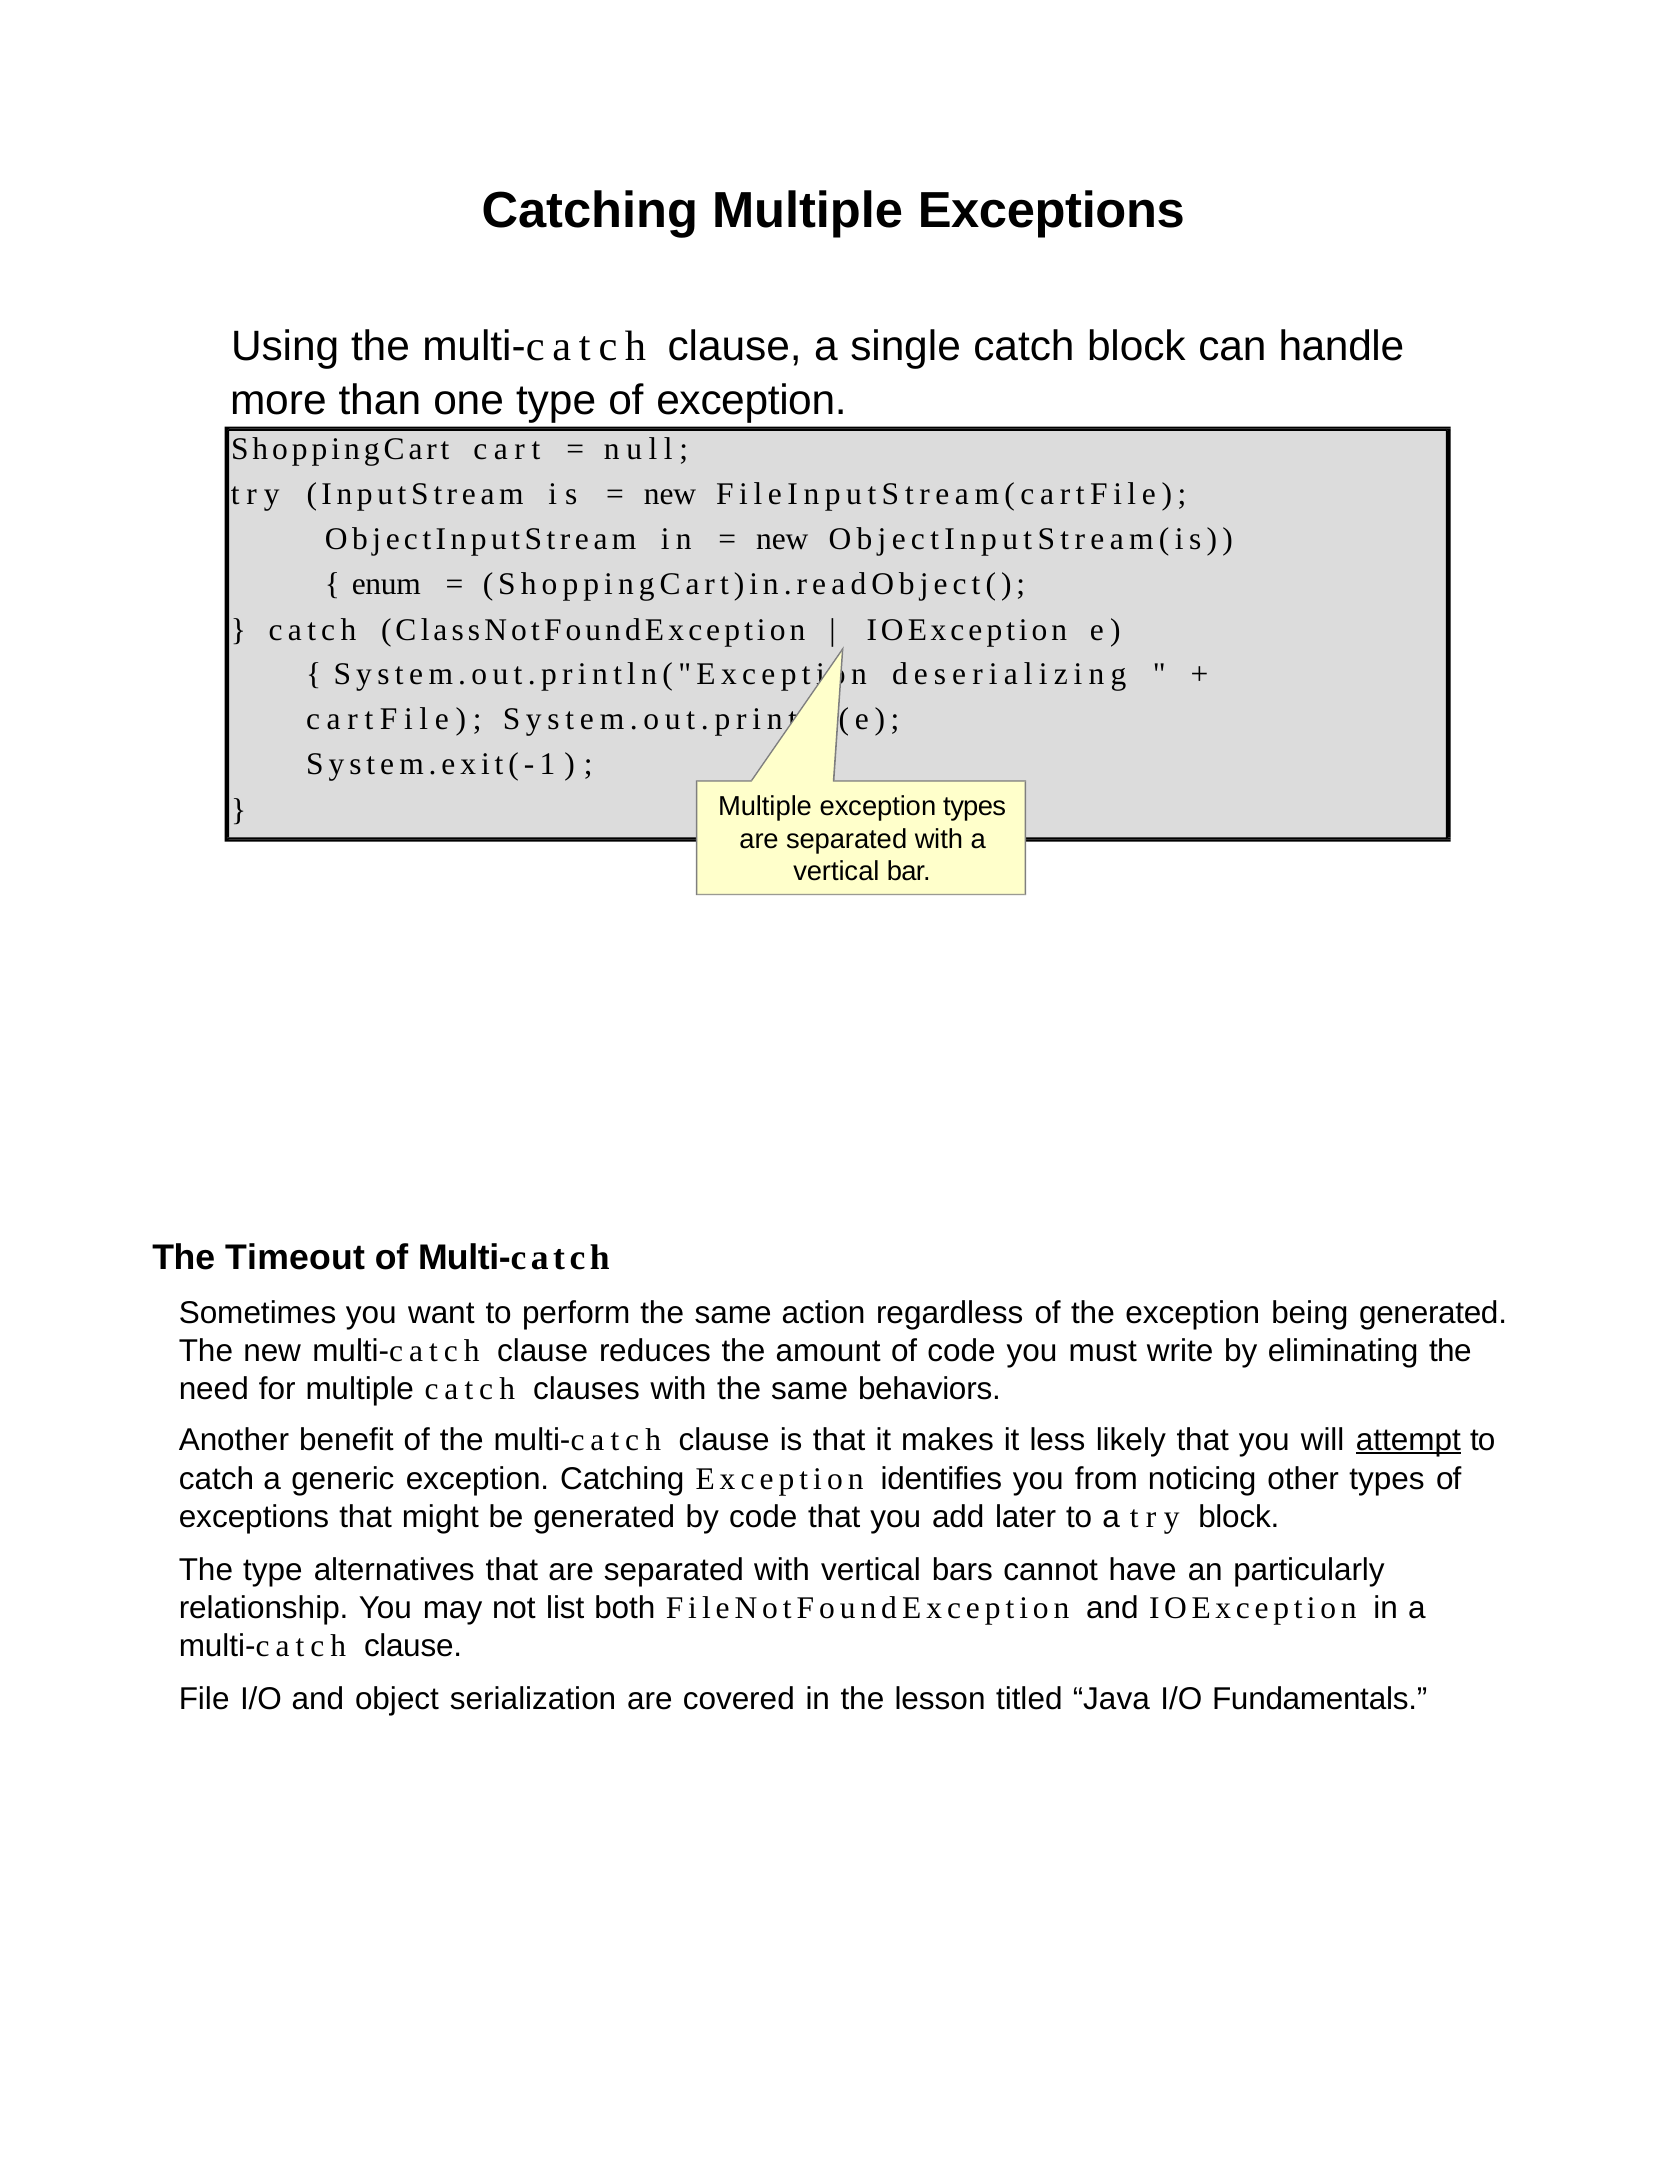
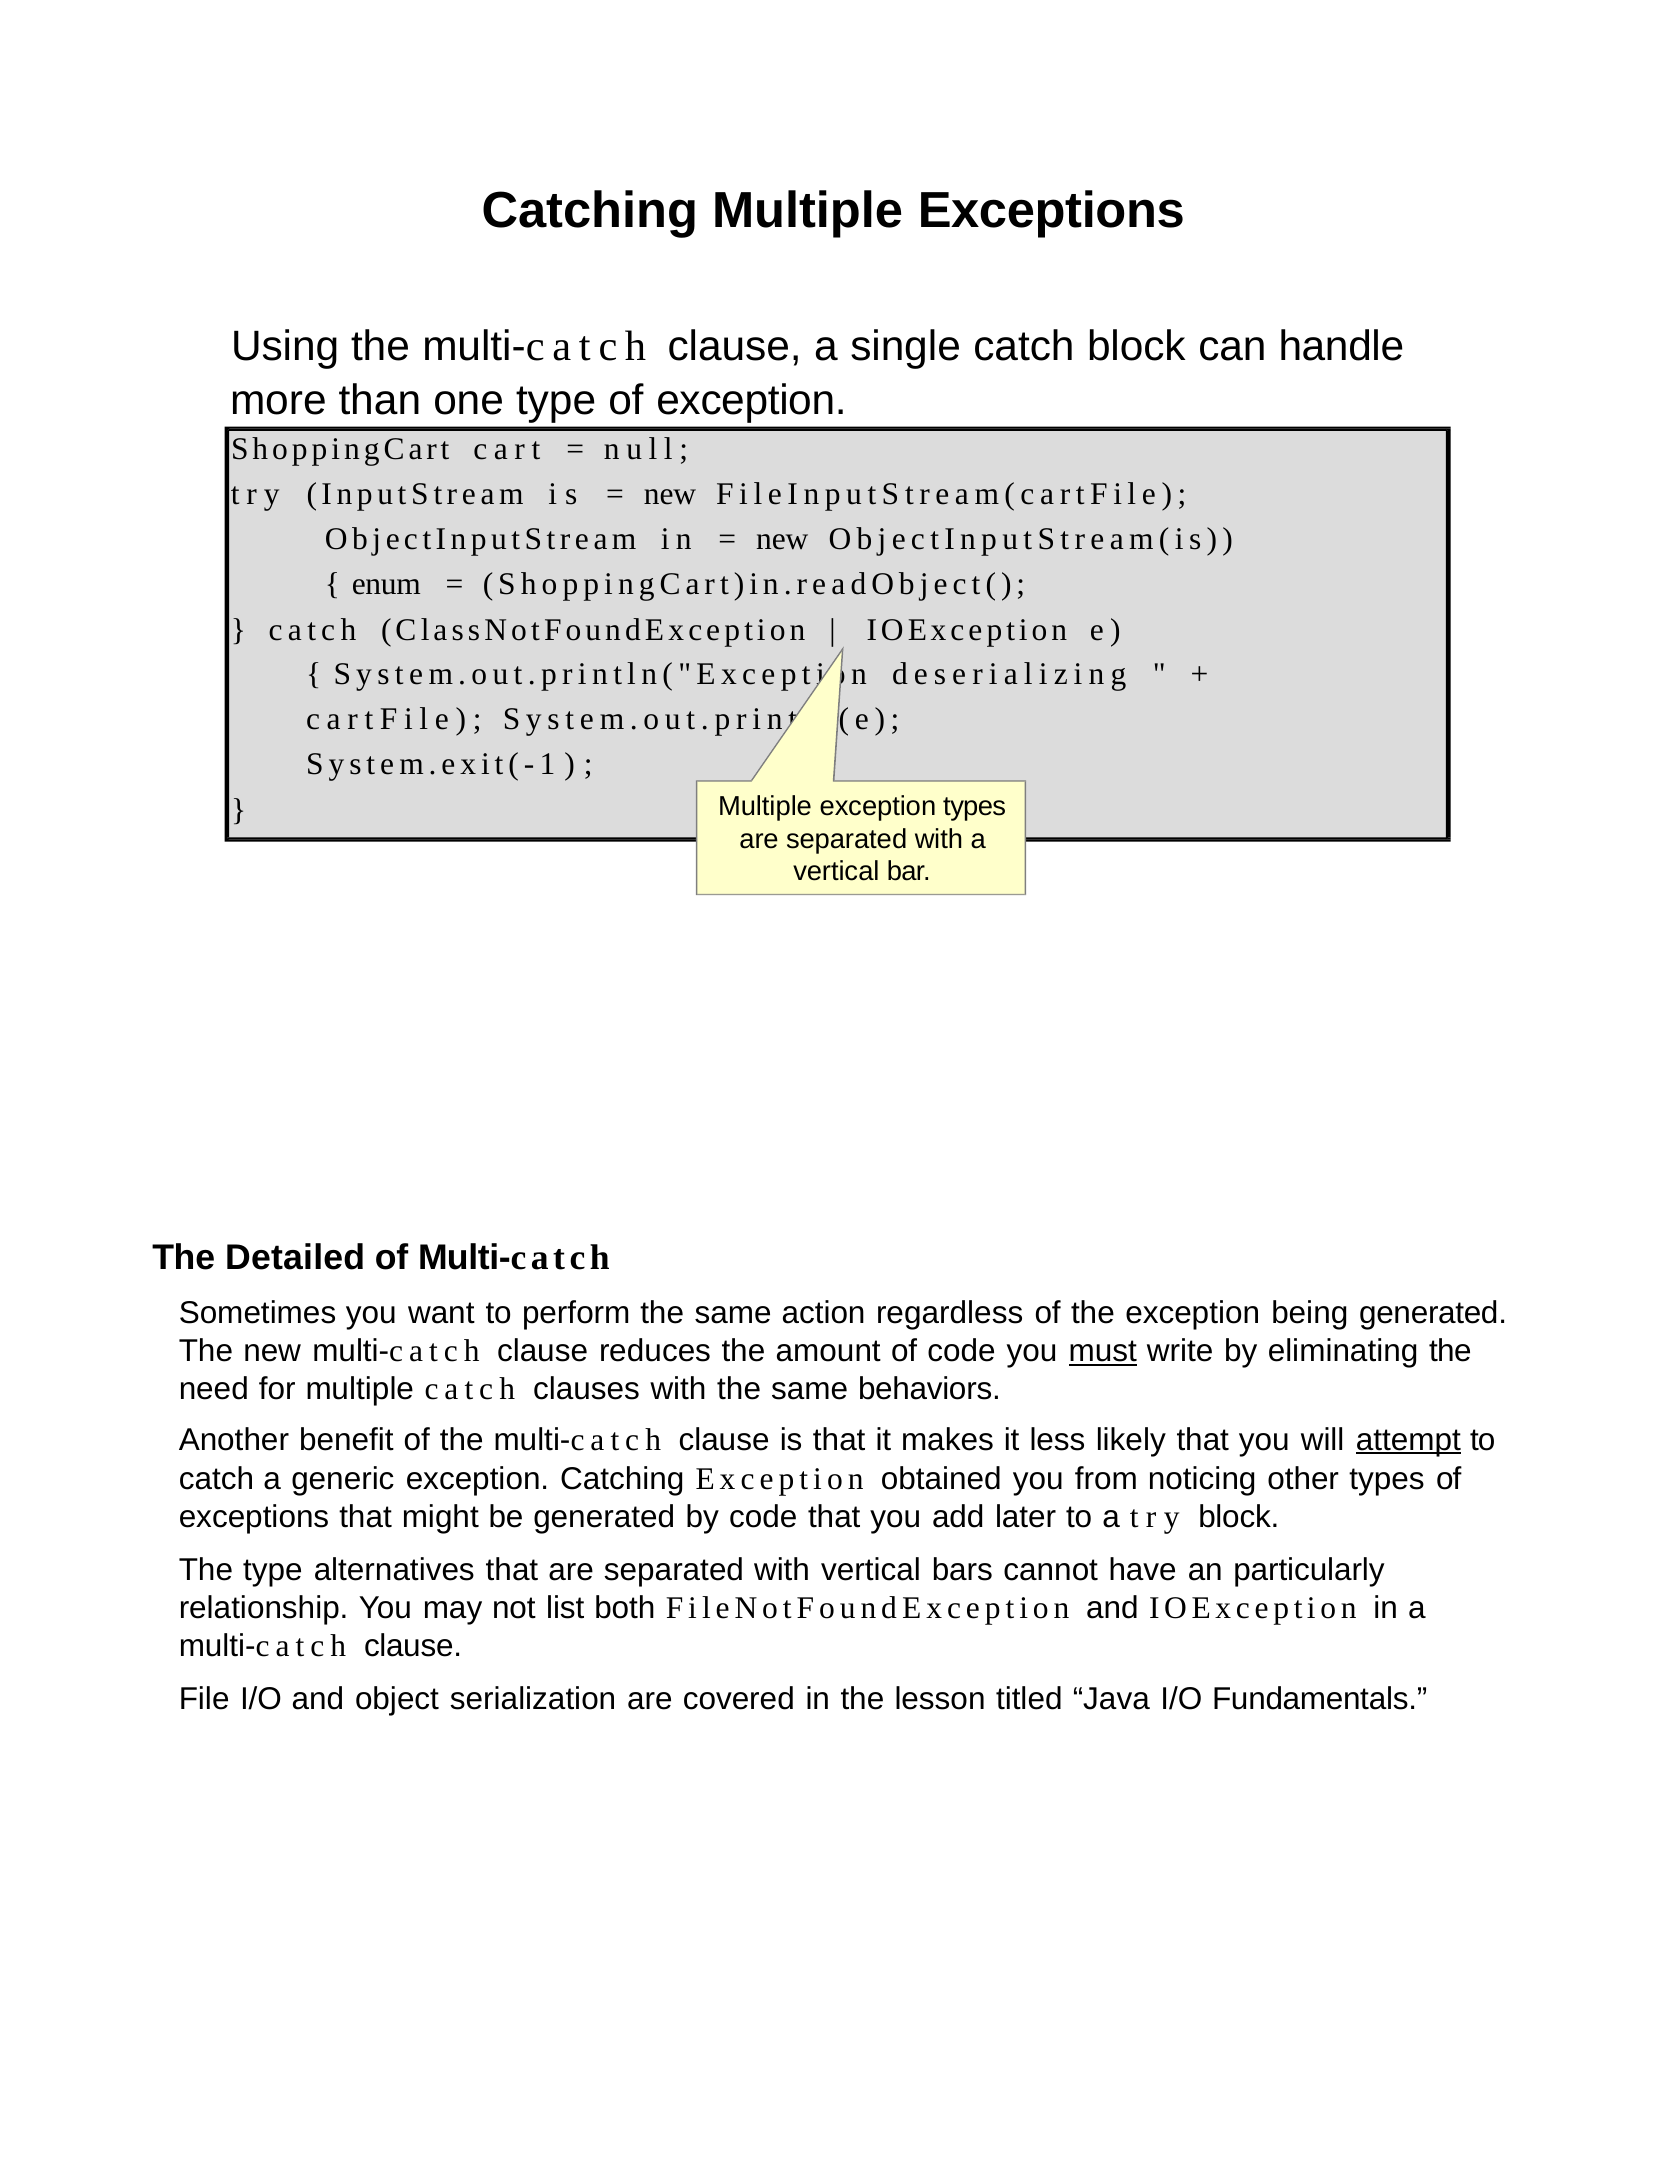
Timeout: Timeout -> Detailed
must underline: none -> present
identifies: identifies -> obtained
